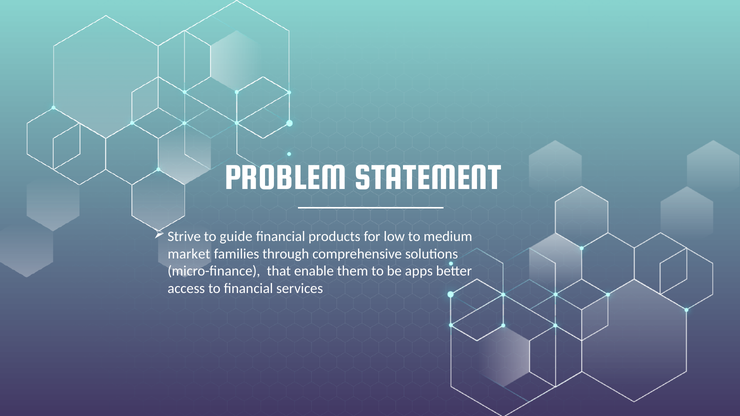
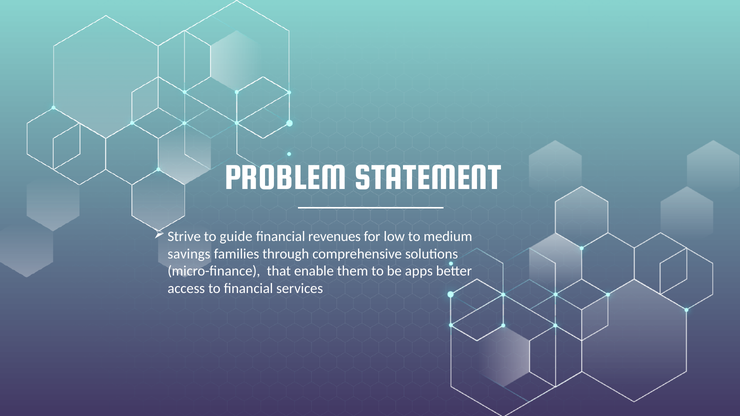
products: products -> revenues
market: market -> savings
